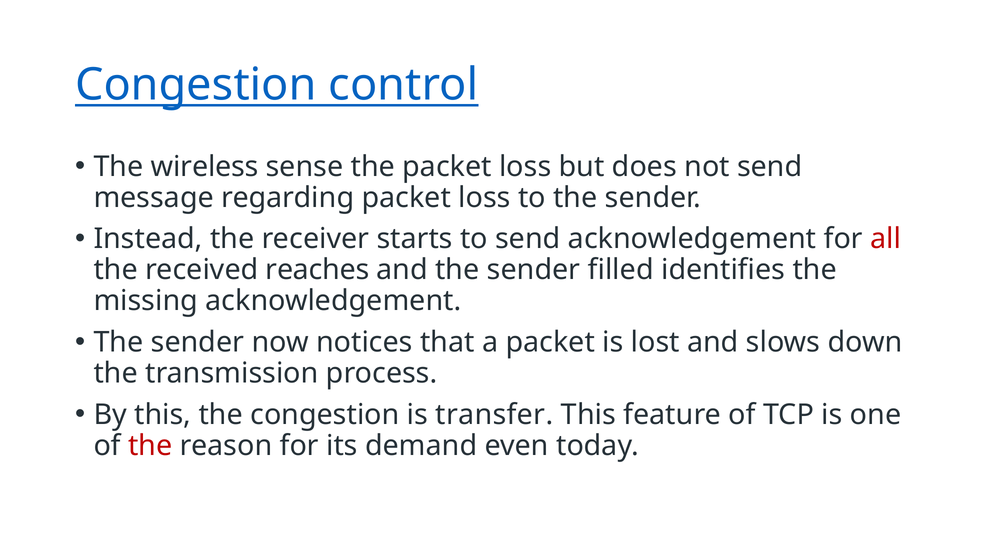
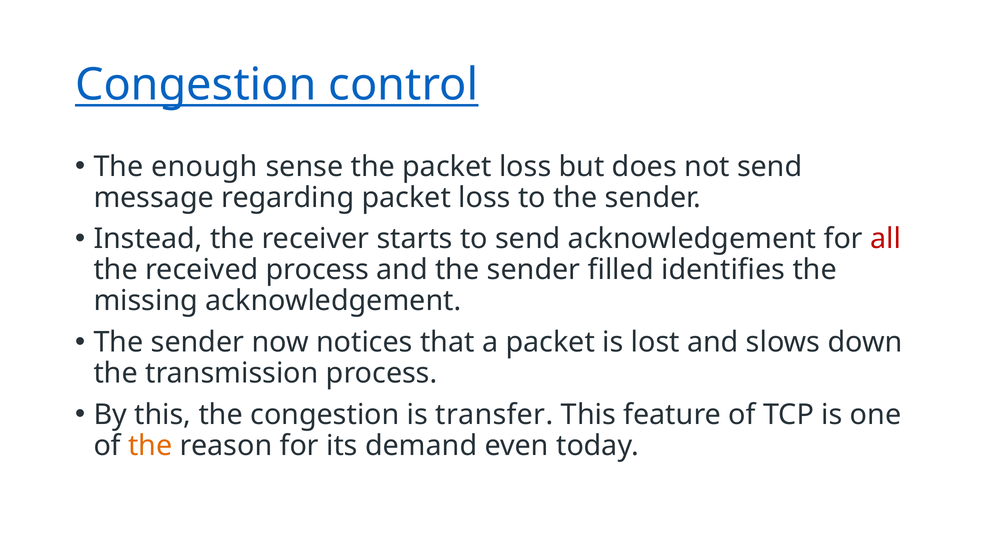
wireless: wireless -> enough
received reaches: reaches -> process
the at (150, 446) colour: red -> orange
